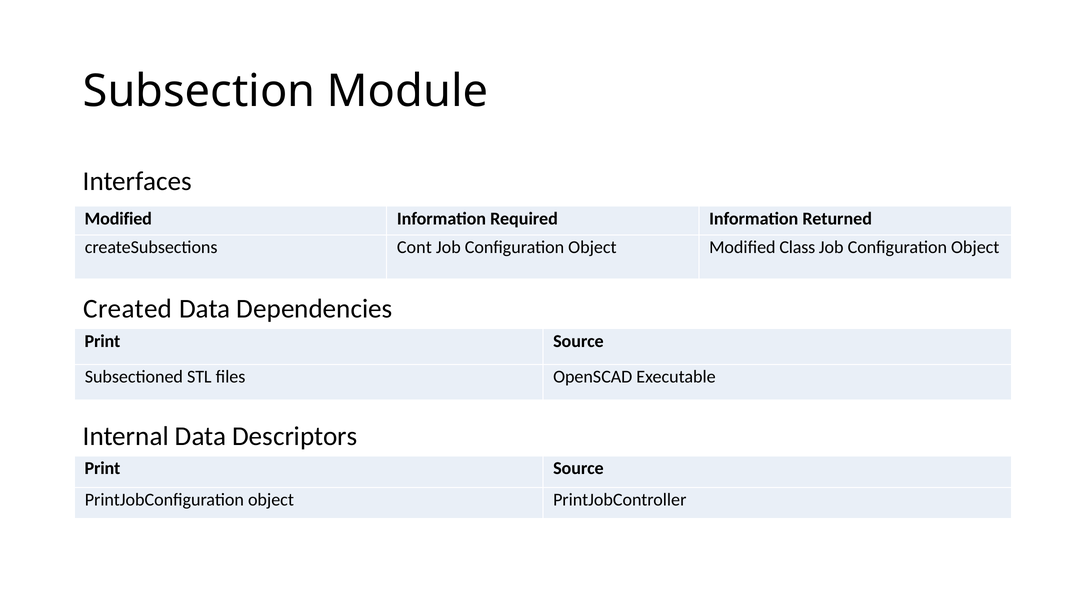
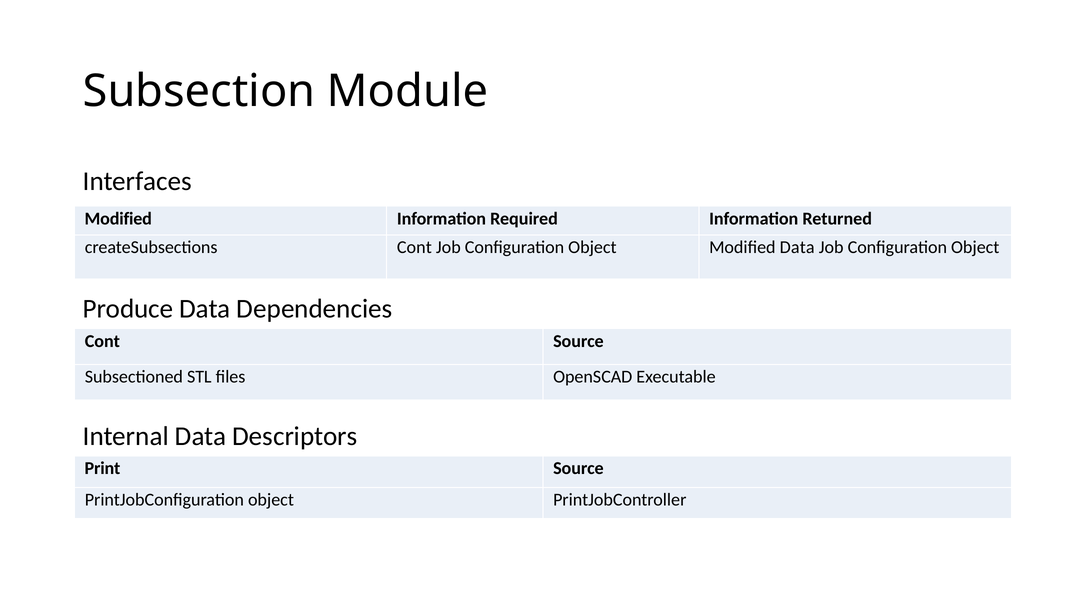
Modified Class: Class -> Data
Created: Created -> Produce
Print at (102, 341): Print -> Cont
